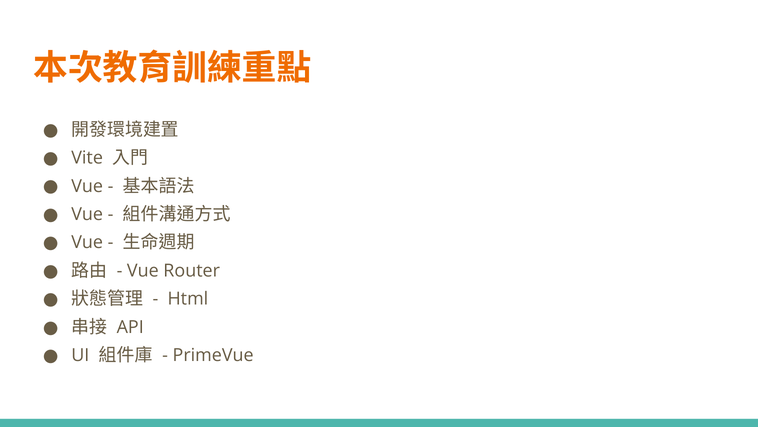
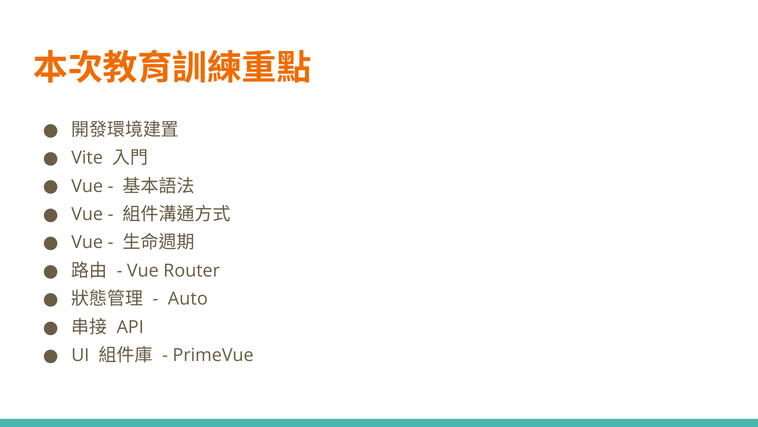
Html: Html -> Auto
